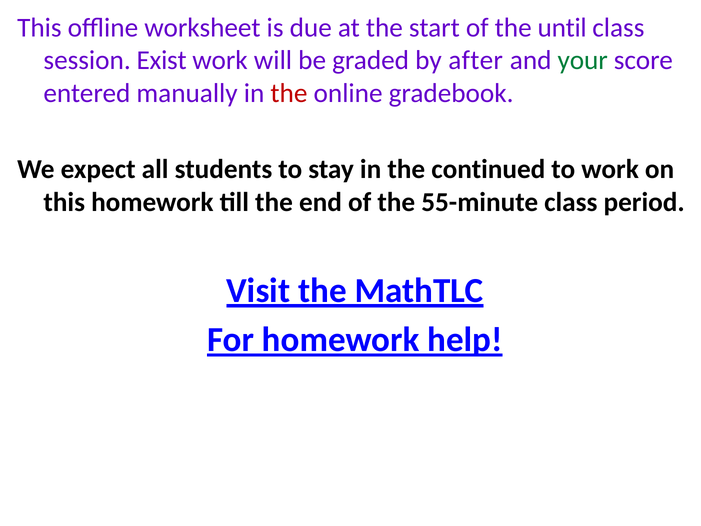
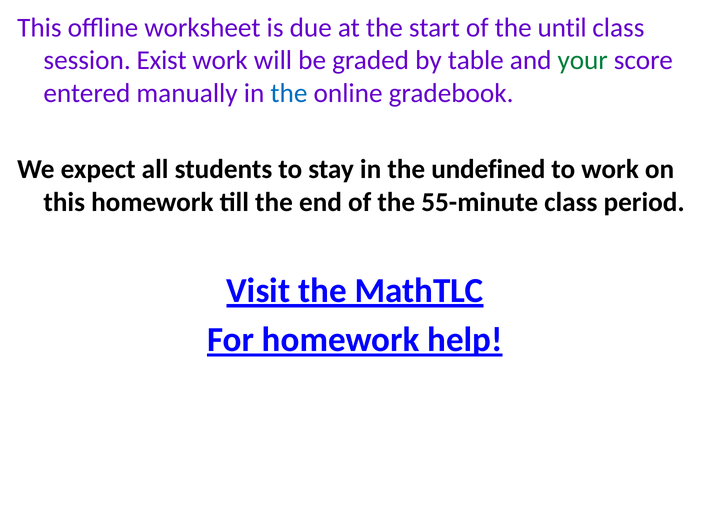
after: after -> table
the at (289, 93) colour: red -> blue
continued: continued -> undefined
